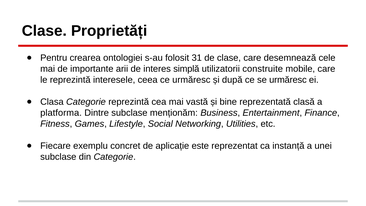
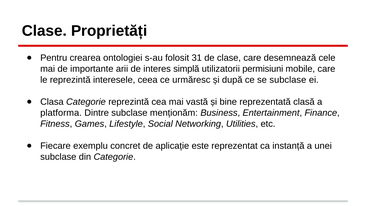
construite: construite -> permisiuni
se urmăresc: urmăresc -> subclase
